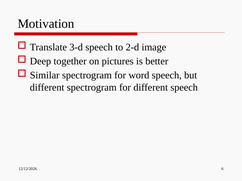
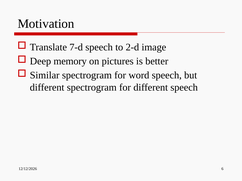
3-d: 3-d -> 7-d
together: together -> memory
